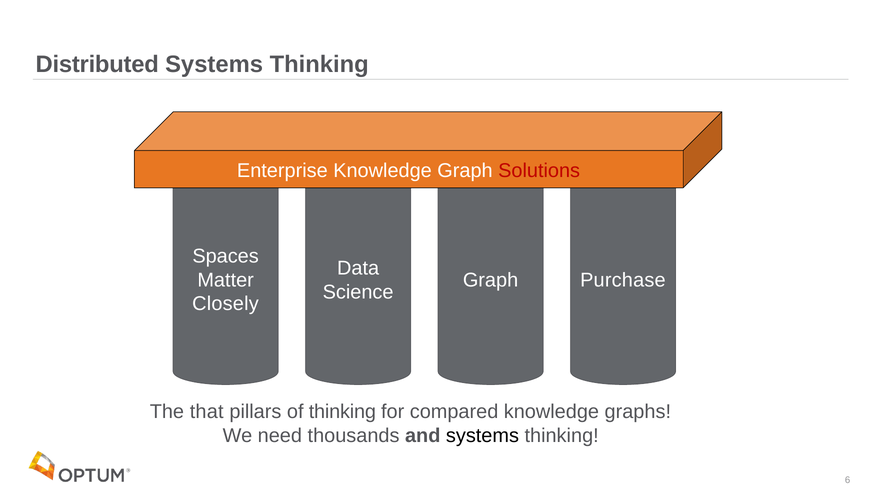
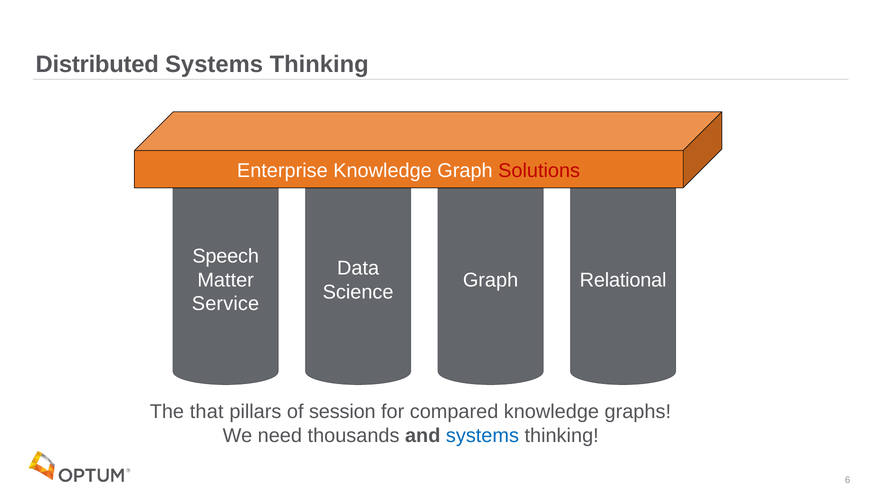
Spaces: Spaces -> Speech
Purchase: Purchase -> Relational
Closely: Closely -> Service
of thinking: thinking -> session
systems at (482, 435) colour: black -> blue
